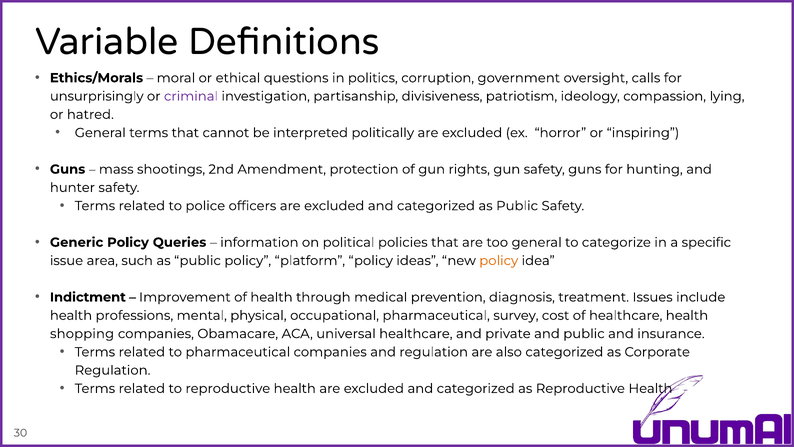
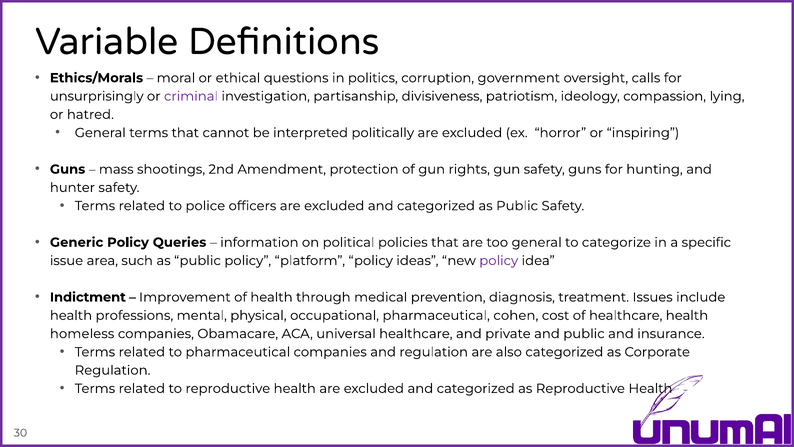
policy at (499, 260) colour: orange -> purple
survey: survey -> cohen
shopping: shopping -> homeless
